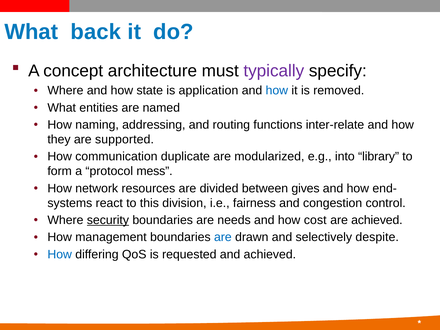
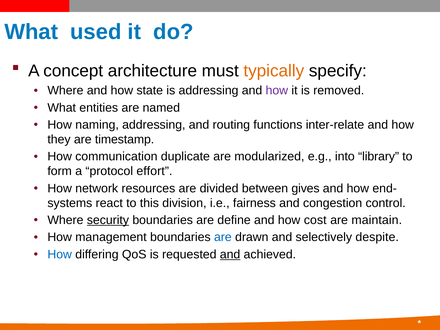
back: back -> used
typically colour: purple -> orange
is application: application -> addressing
how at (277, 91) colour: blue -> purple
supported: supported -> timestamp
mess: mess -> effort
needs: needs -> define
are achieved: achieved -> maintain
and at (230, 254) underline: none -> present
